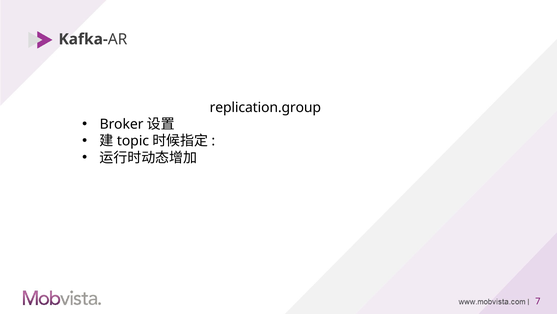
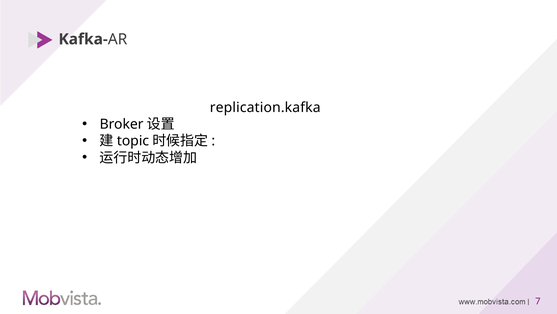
replication.group: replication.group -> replication.kafka
